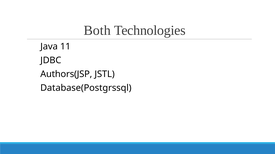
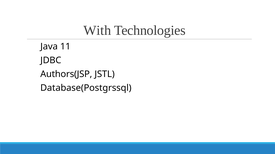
Both: Both -> With
